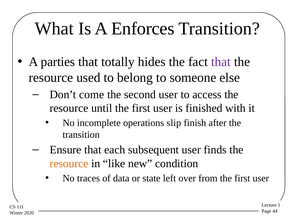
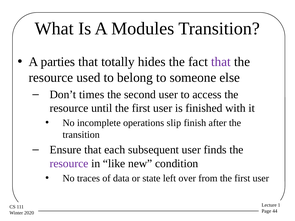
Enforces: Enforces -> Modules
come: come -> times
resource at (69, 164) colour: orange -> purple
